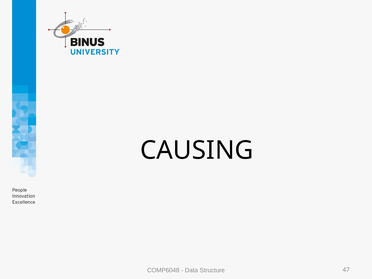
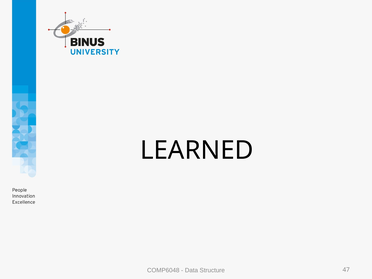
CAUSING: CAUSING -> LEARNED
